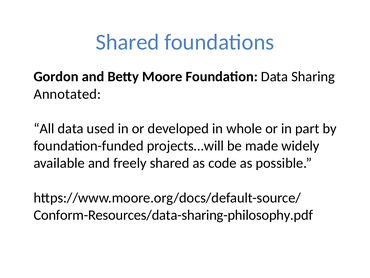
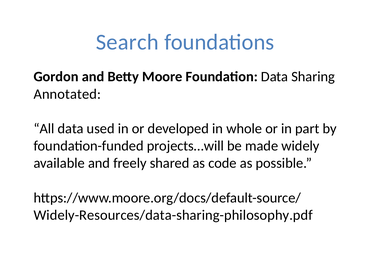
Shared at (127, 42): Shared -> Search
Conform-Resources/data-sharing-philosophy.pdf: Conform-Resources/data-sharing-philosophy.pdf -> Widely-Resources/data-sharing-philosophy.pdf
